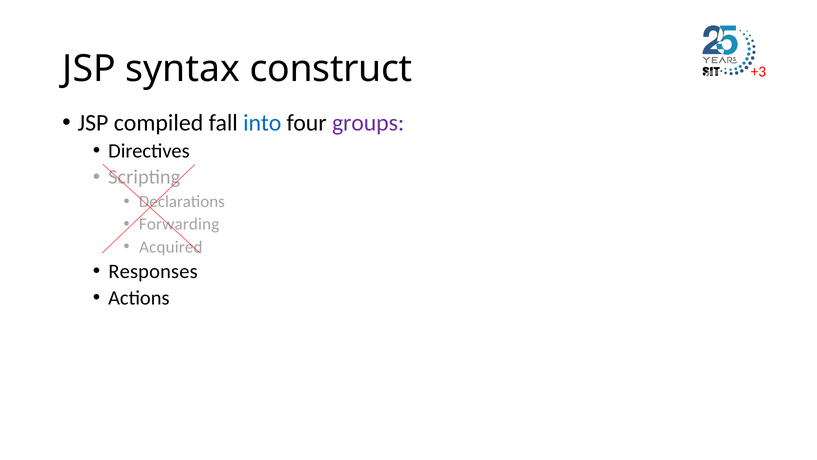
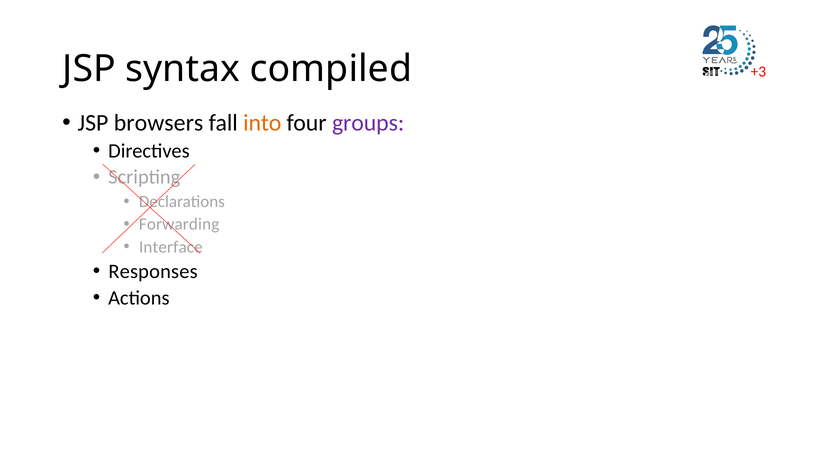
construct: construct -> compiled
compiled: compiled -> browsers
into colour: blue -> orange
Acquired: Acquired -> Interface
